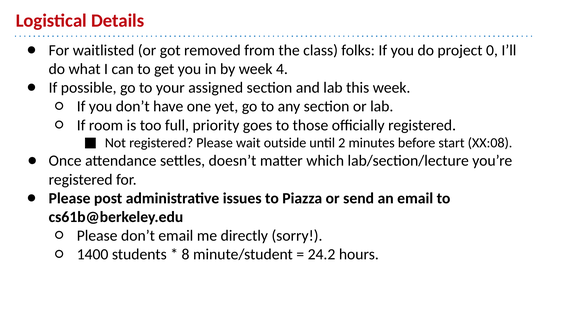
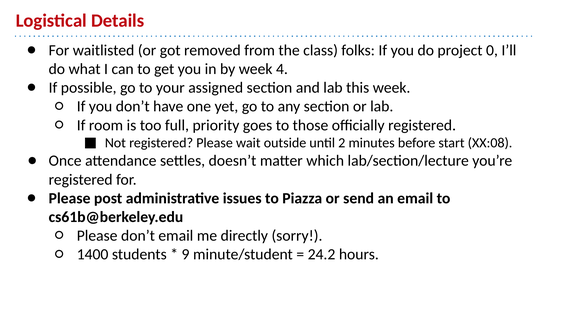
8: 8 -> 9
